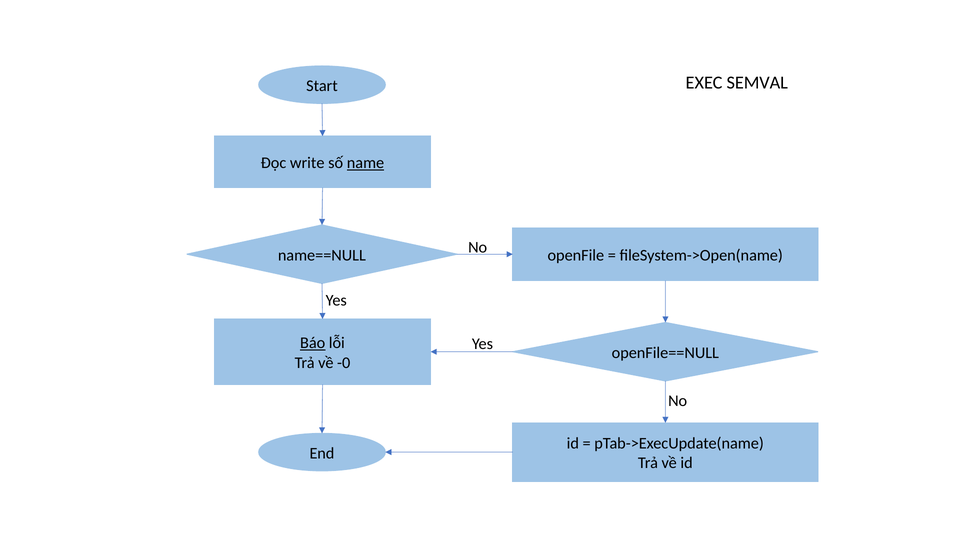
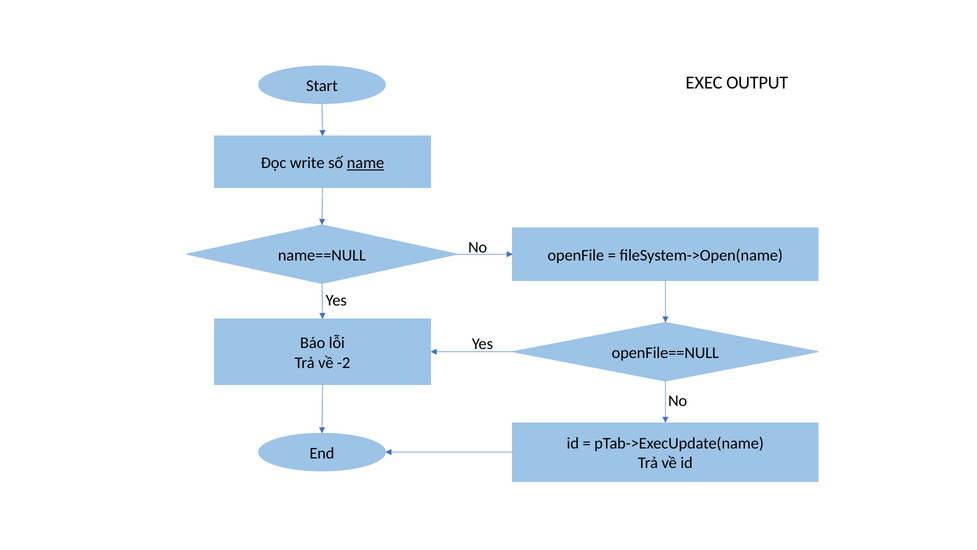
SEMVAL: SEMVAL -> OUTPUT
Báo underline: present -> none
-0: -0 -> -2
